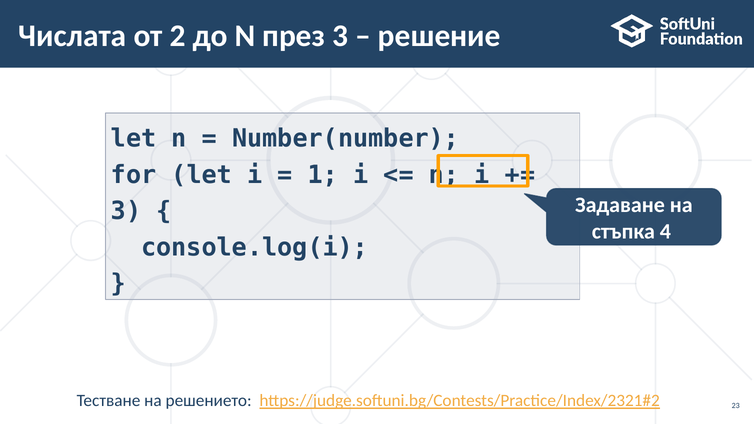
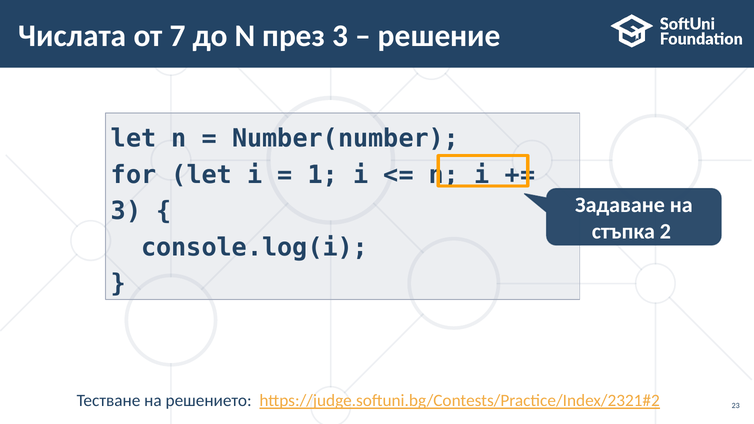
2: 2 -> 7
4: 4 -> 2
